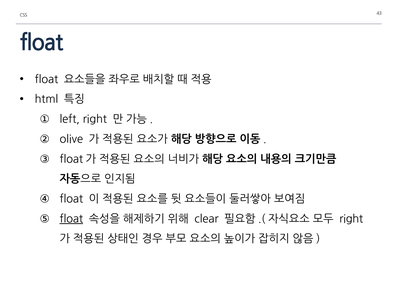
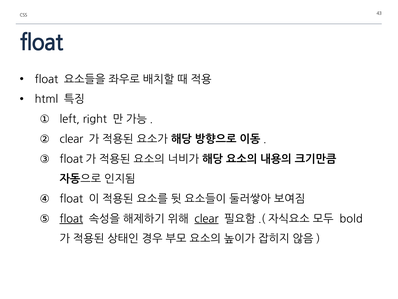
olive at (71, 139): olive -> clear
clear at (206, 219) underline: none -> present
right at (351, 219): right -> bold
